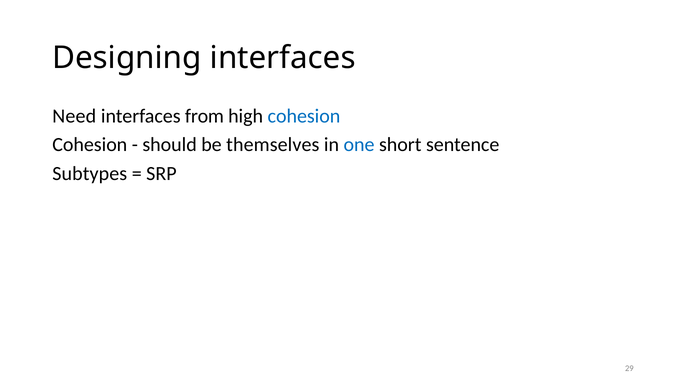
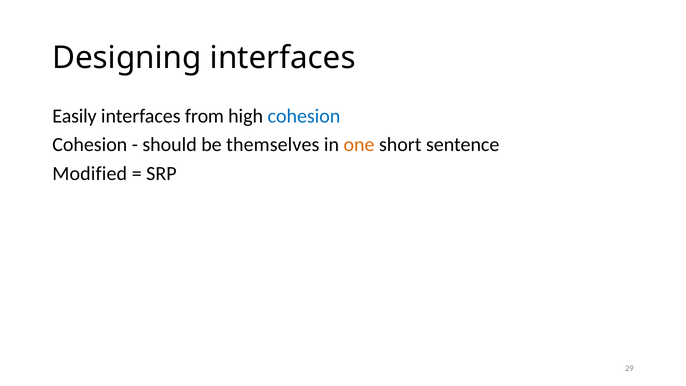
Need: Need -> Easily
one colour: blue -> orange
Subtypes: Subtypes -> Modified
